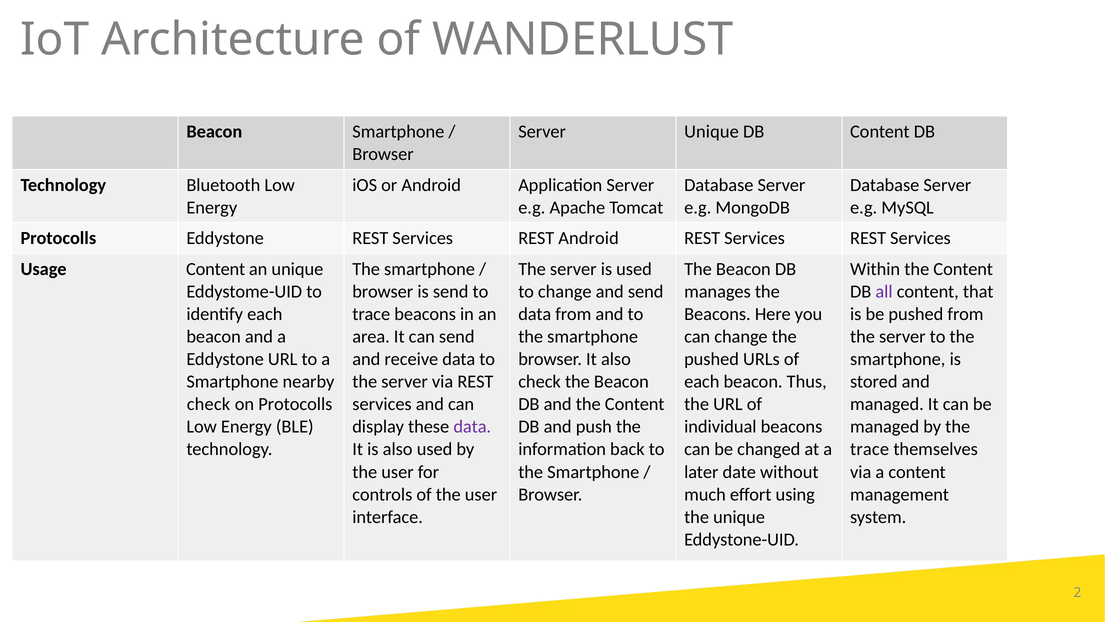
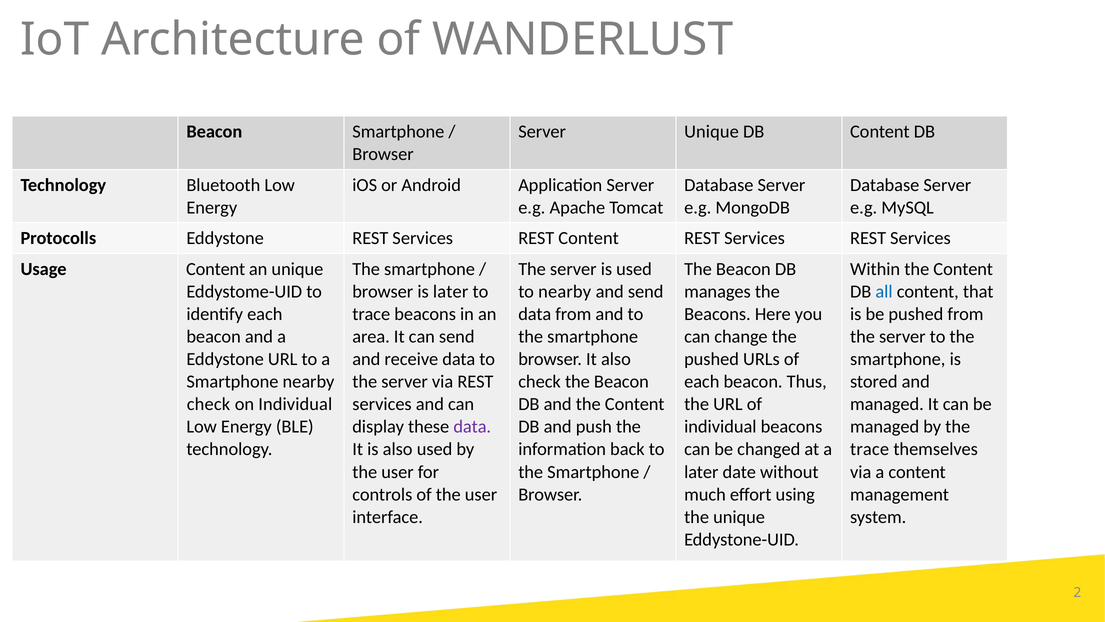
REST Android: Android -> Content
is send: send -> later
to change: change -> nearby
all colour: purple -> blue
on Protocolls: Protocolls -> Individual
